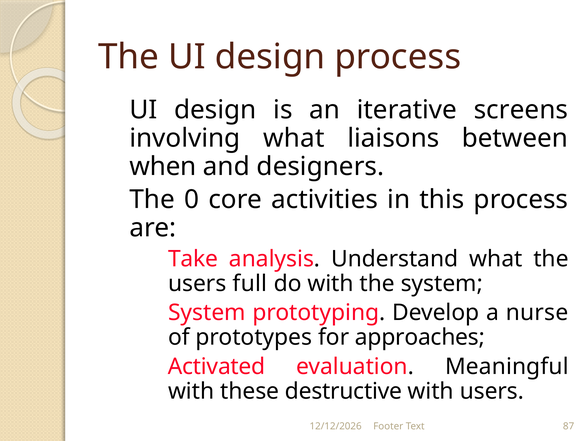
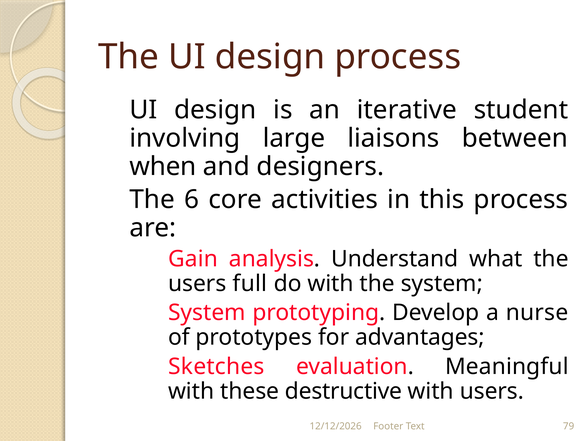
screens: screens -> student
involving what: what -> large
0: 0 -> 6
Take: Take -> Gain
approaches: approaches -> advantages
Activated: Activated -> Sketches
87: 87 -> 79
